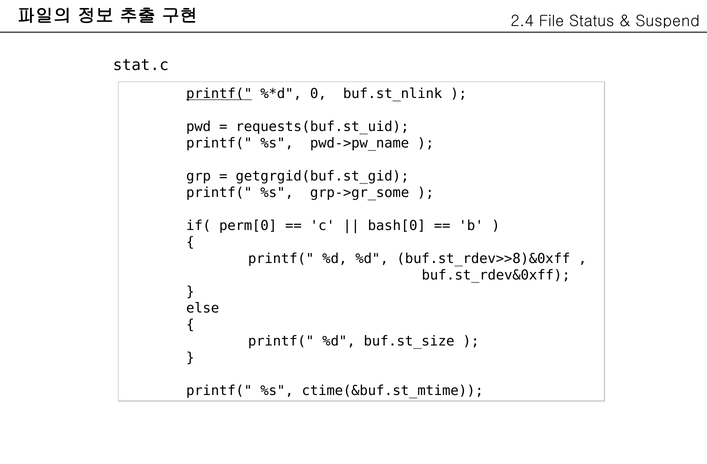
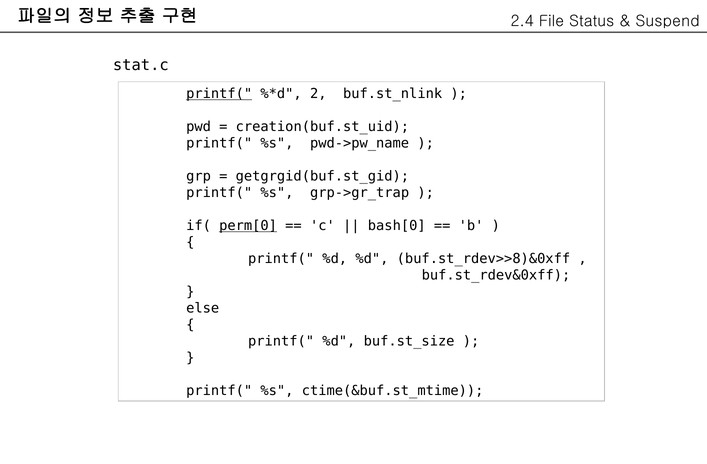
0: 0 -> 2
requests(buf.st_uid: requests(buf.st_uid -> creation(buf.st_uid
grp->gr_some: grp->gr_some -> grp->gr_trap
perm[0 underline: none -> present
